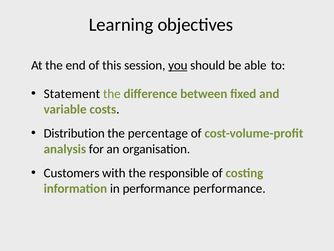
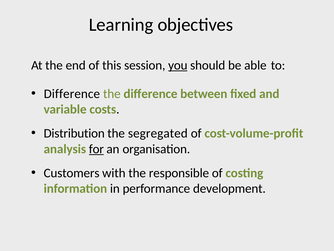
Statement at (72, 94): Statement -> Difference
percentage: percentage -> segregated
for underline: none -> present
performance performance: performance -> development
